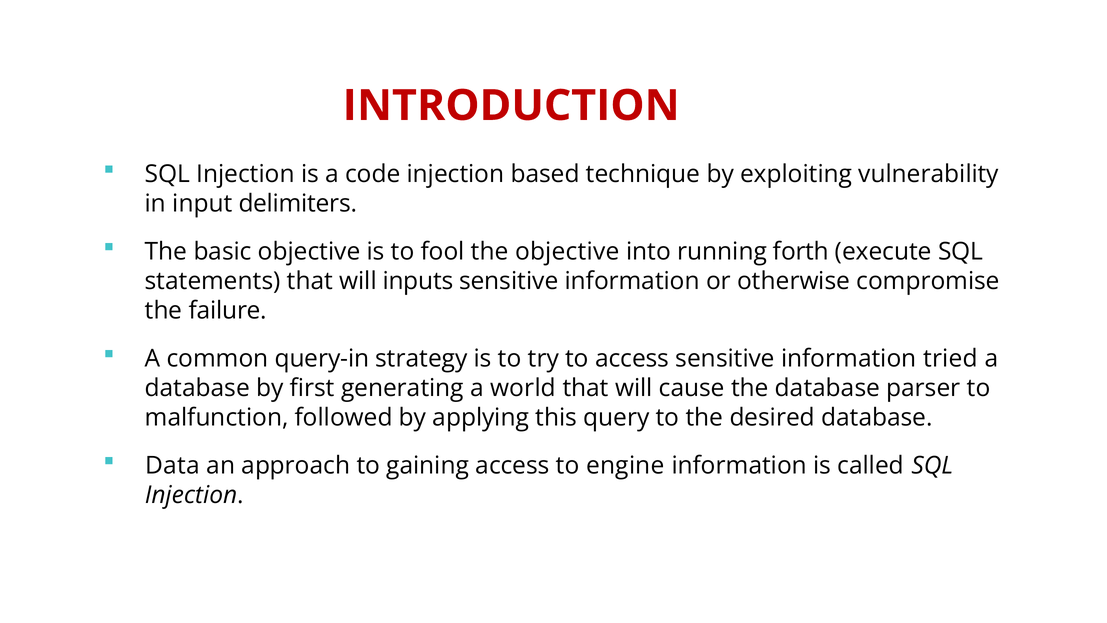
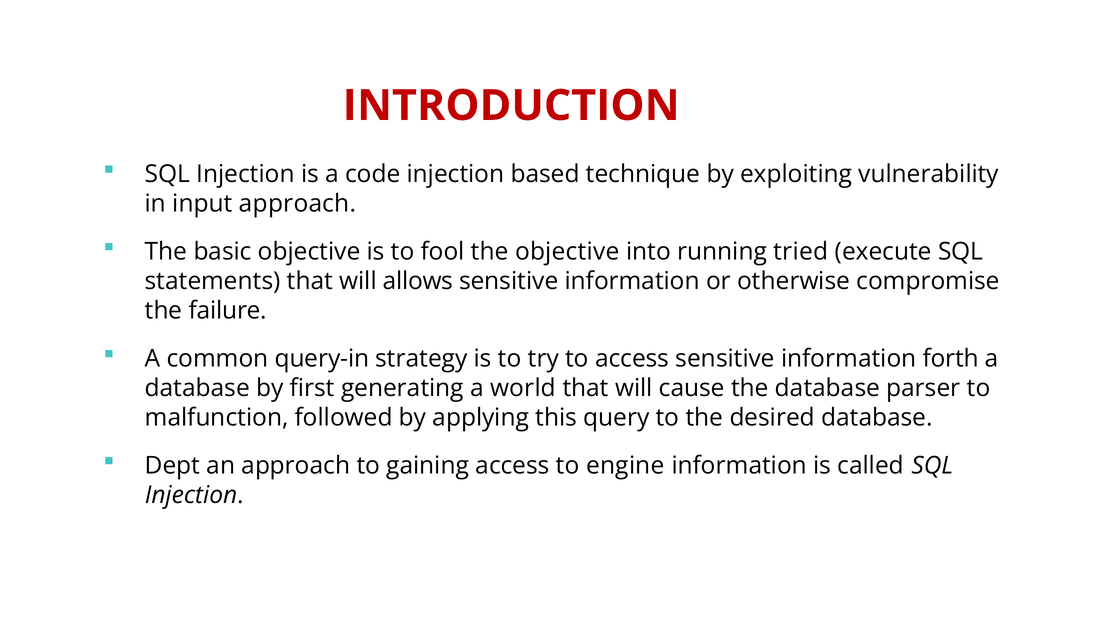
input delimiters: delimiters -> approach
forth: forth -> tried
inputs: inputs -> allows
tried: tried -> forth
Data: Data -> Dept
